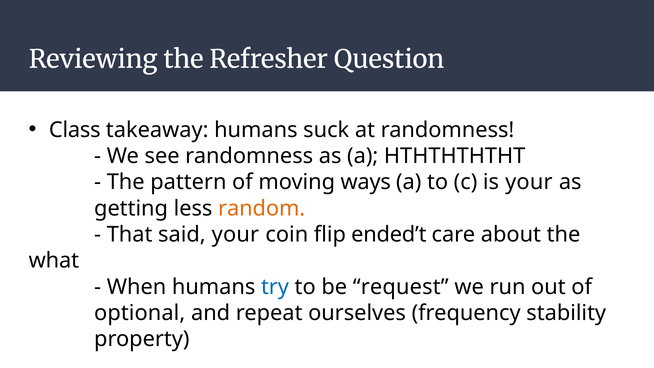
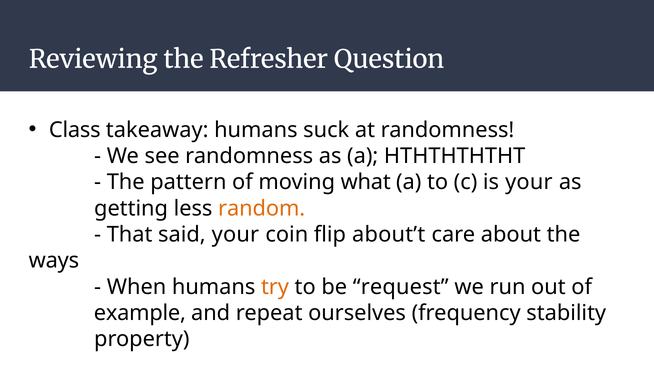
ways: ways -> what
ended’t: ended’t -> about’t
what: what -> ways
try colour: blue -> orange
optional: optional -> example
